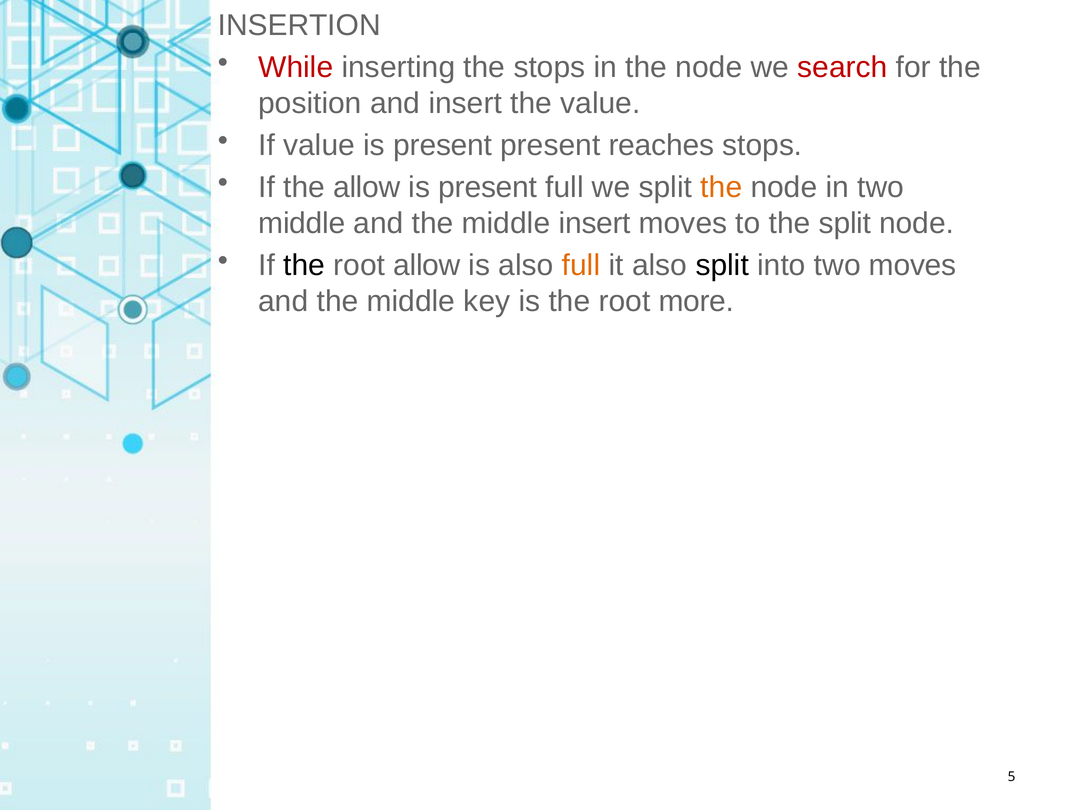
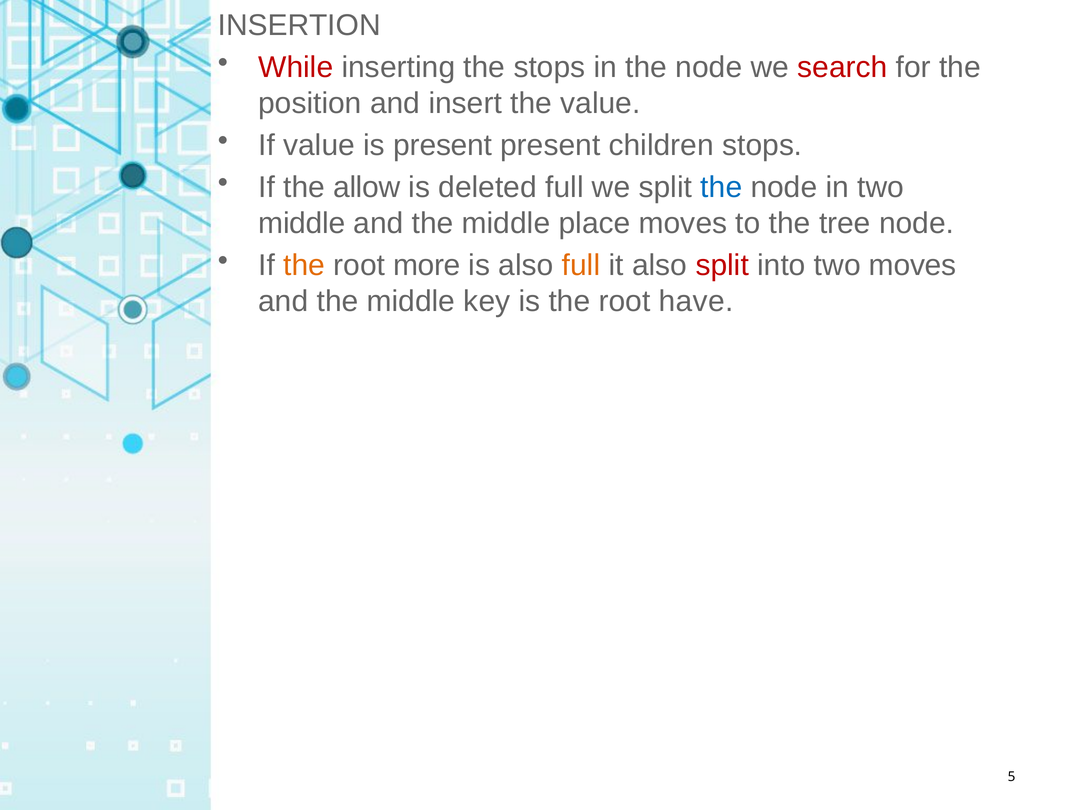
reaches: reaches -> children
present at (488, 188): present -> deleted
the at (721, 188) colour: orange -> blue
middle insert: insert -> place
the split: split -> tree
the at (304, 266) colour: black -> orange
root allow: allow -> more
split at (722, 266) colour: black -> red
more: more -> have
